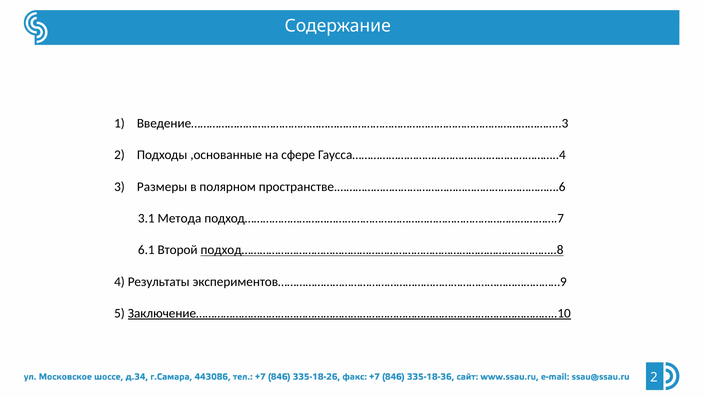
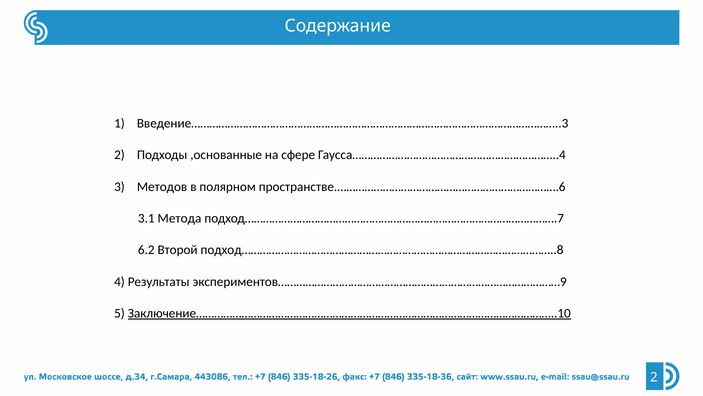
Размеры: Размеры -> Методов
6.1: 6.1 -> 6.2
подход…………………………………………………………………………………………..8 underline: present -> none
